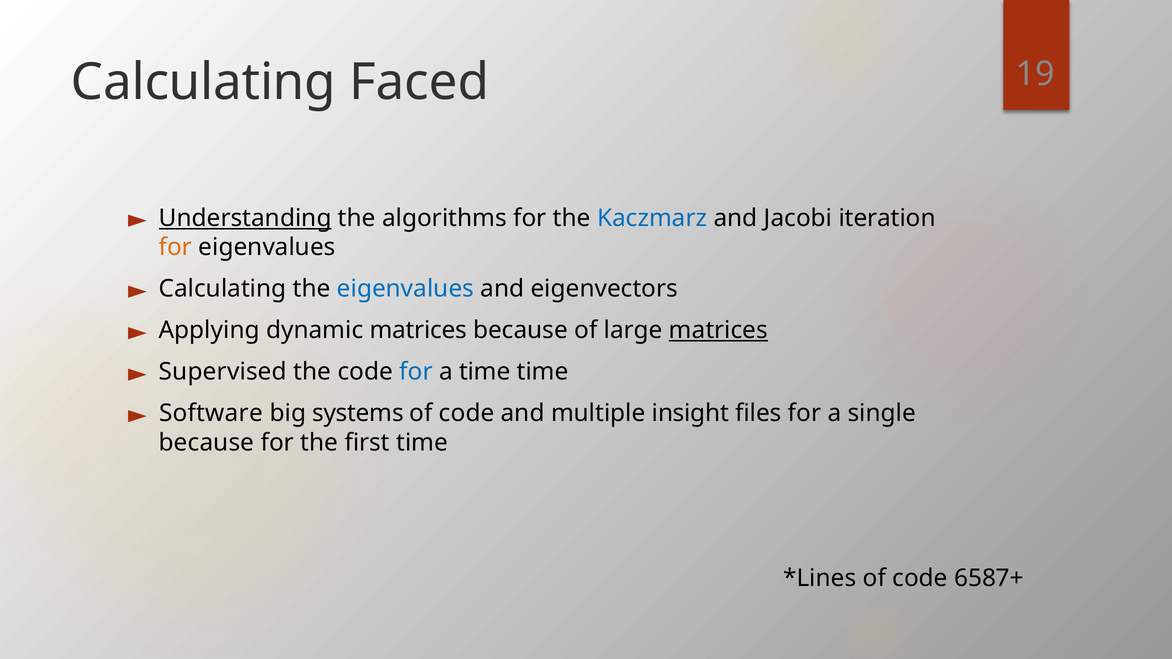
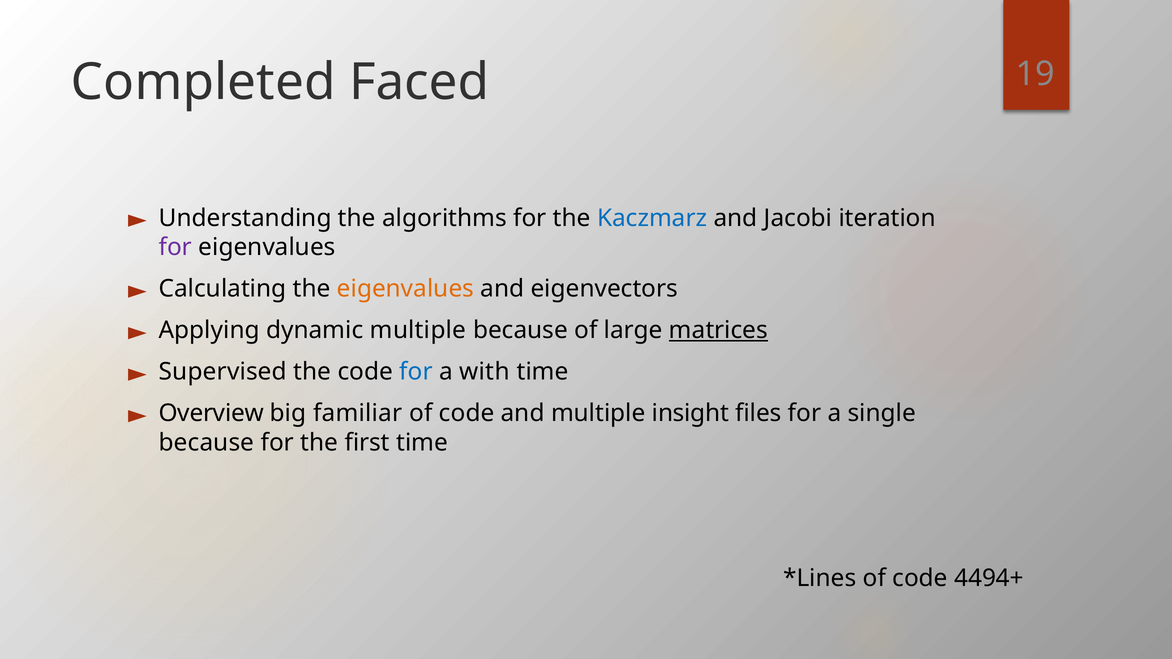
Calculating at (203, 82): Calculating -> Completed
Understanding underline: present -> none
for at (175, 247) colour: orange -> purple
eigenvalues at (405, 289) colour: blue -> orange
dynamic matrices: matrices -> multiple
a time: time -> with
Software: Software -> Overview
systems: systems -> familiar
6587+: 6587+ -> 4494+
